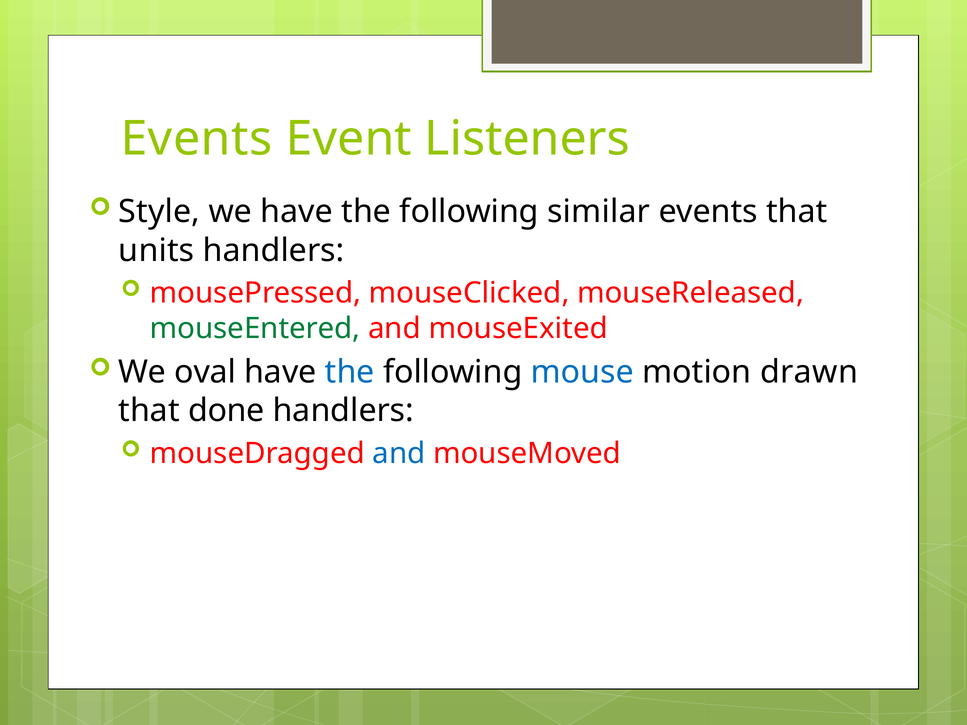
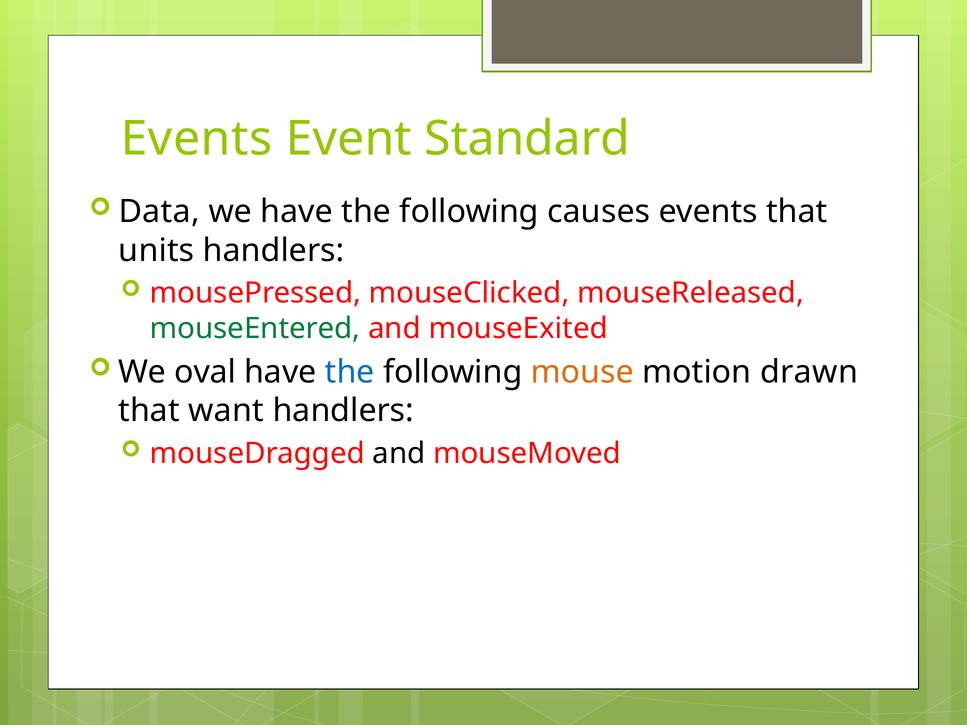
Listeners: Listeners -> Standard
Style: Style -> Data
similar: similar -> causes
mouse colour: blue -> orange
done: done -> want
and at (399, 454) colour: blue -> black
